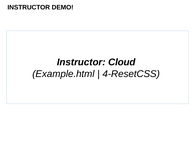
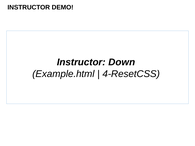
Cloud: Cloud -> Down
